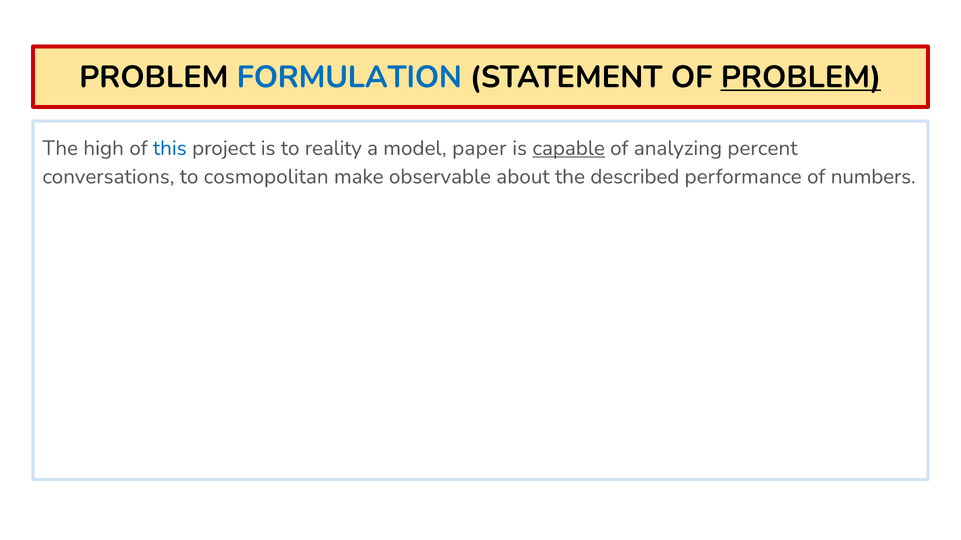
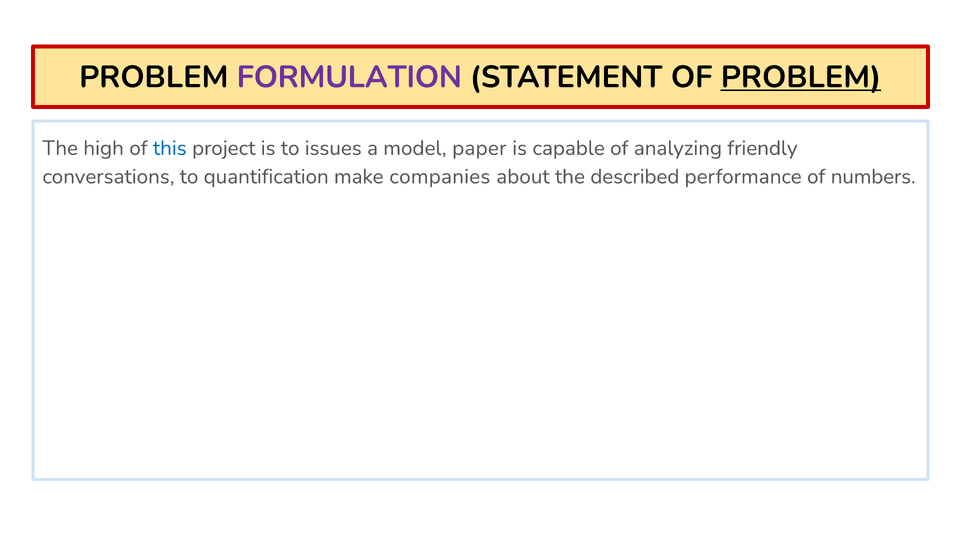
FORMULATION colour: blue -> purple
reality: reality -> issues
capable underline: present -> none
percent: percent -> friendly
cosmopolitan: cosmopolitan -> quantification
observable: observable -> companies
